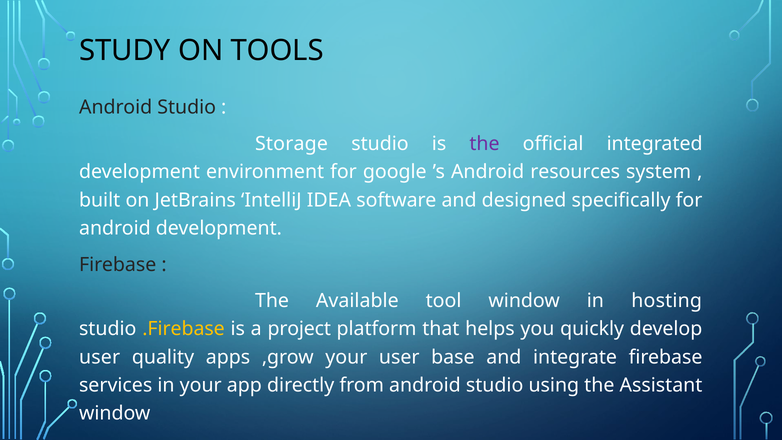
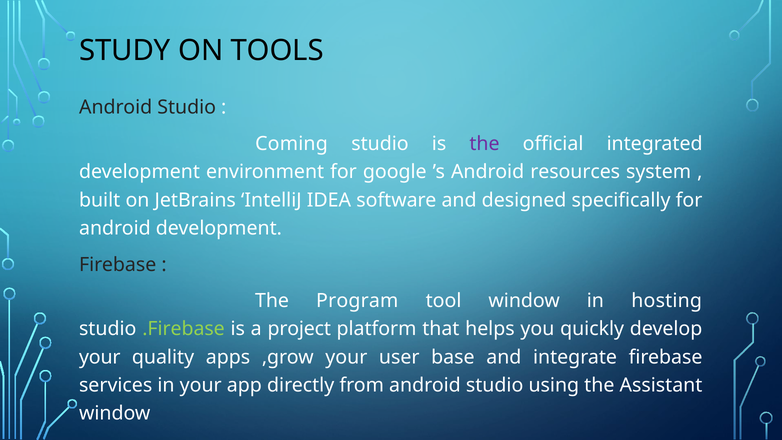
Storage: Storage -> Coming
Available: Available -> Program
.Firebase colour: yellow -> light green
user at (100, 357): user -> your
